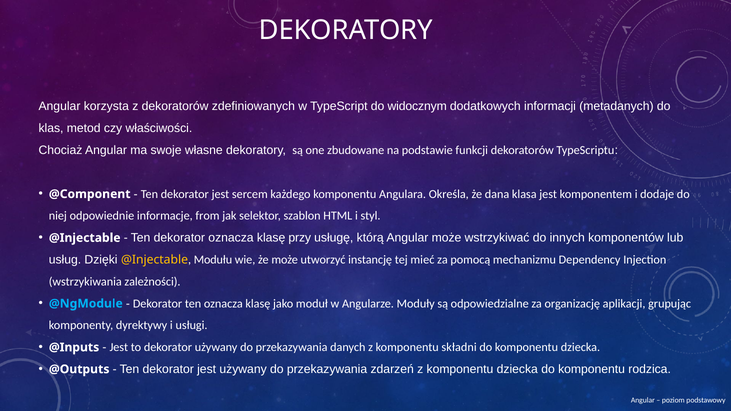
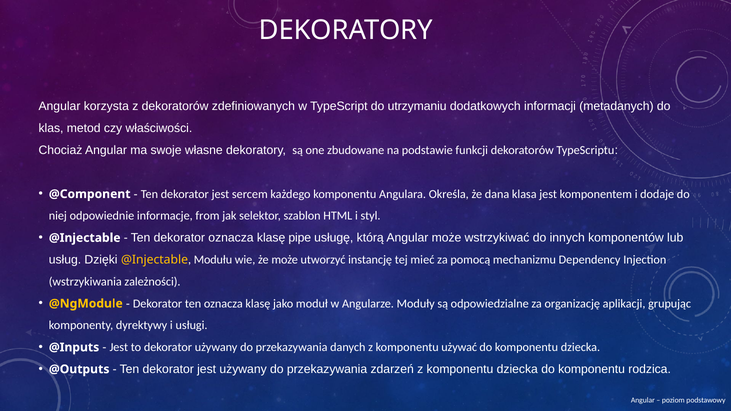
widocznym: widocznym -> utrzymaniu
przy: przy -> pipe
@NgModule colour: light blue -> yellow
składni: składni -> używać
